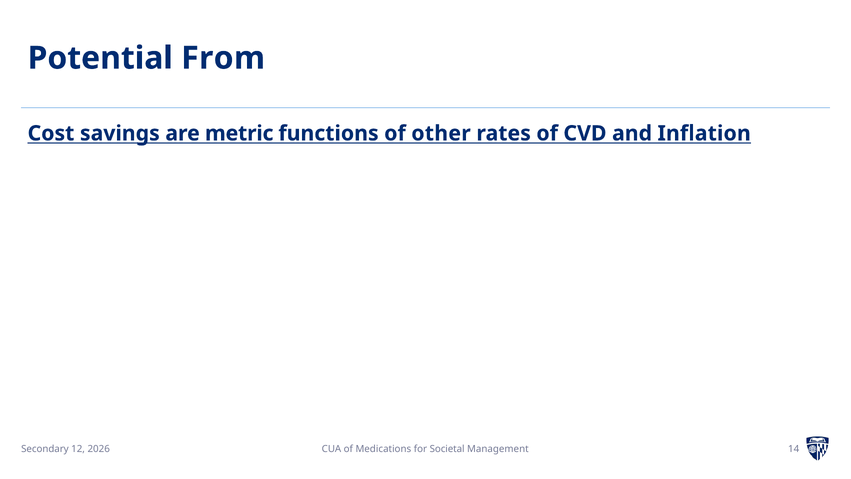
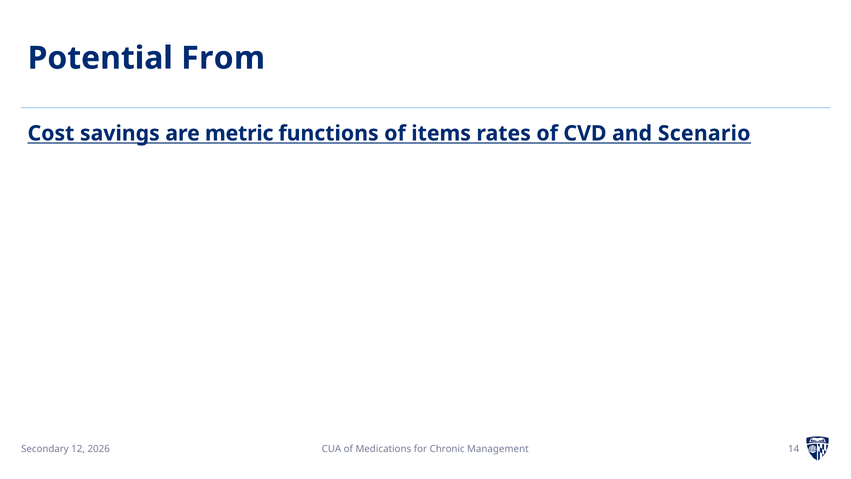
other: other -> items
Inflation: Inflation -> Scenario
Societal: Societal -> Chronic
